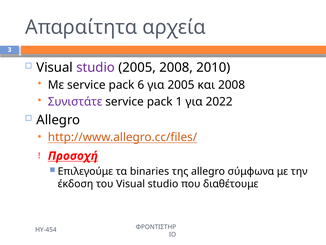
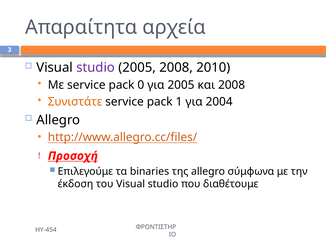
6: 6 -> 0
Συνιστάτε colour: purple -> orange
2022: 2022 -> 2004
